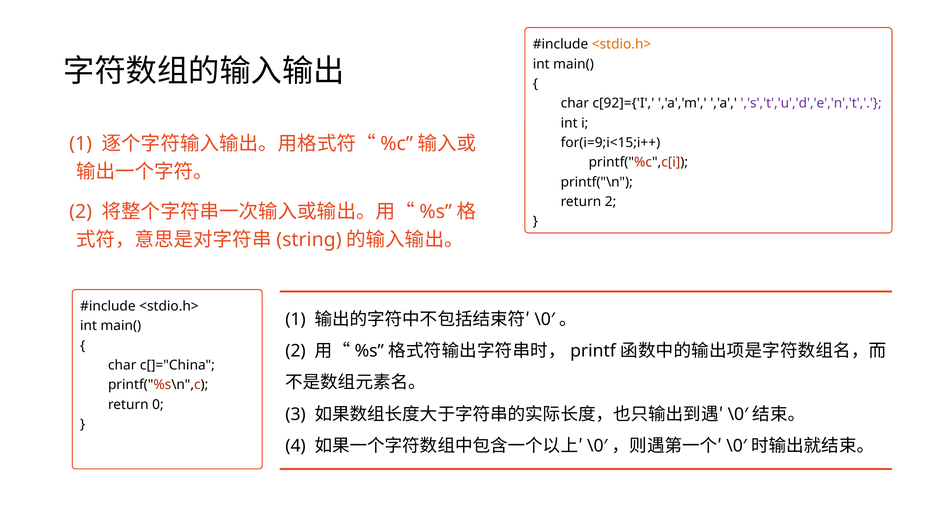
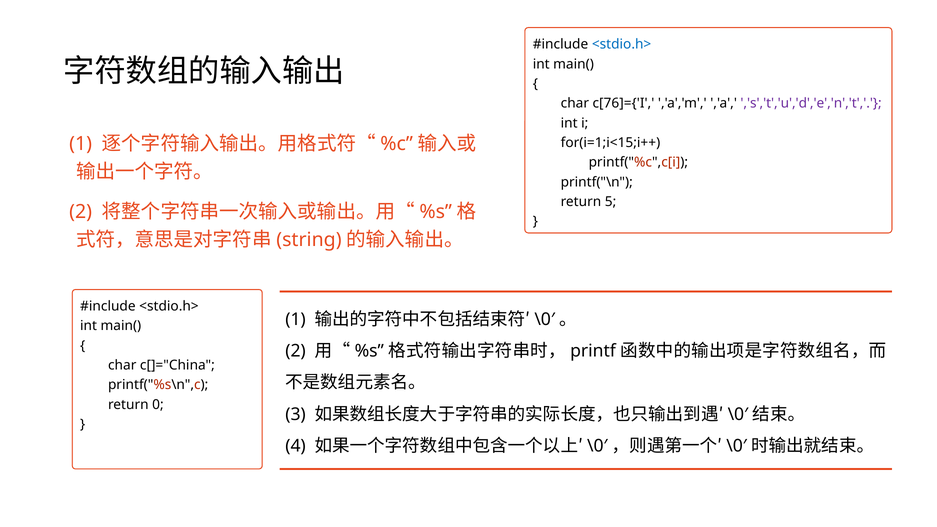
<stdio.h> at (622, 44) colour: orange -> blue
c[92]={'I: c[92]={'I -> c[76]={'I
for(i=9;i<15;i++: for(i=9;i<15;i++ -> for(i=1;i<15;i++
return 2: 2 -> 5
